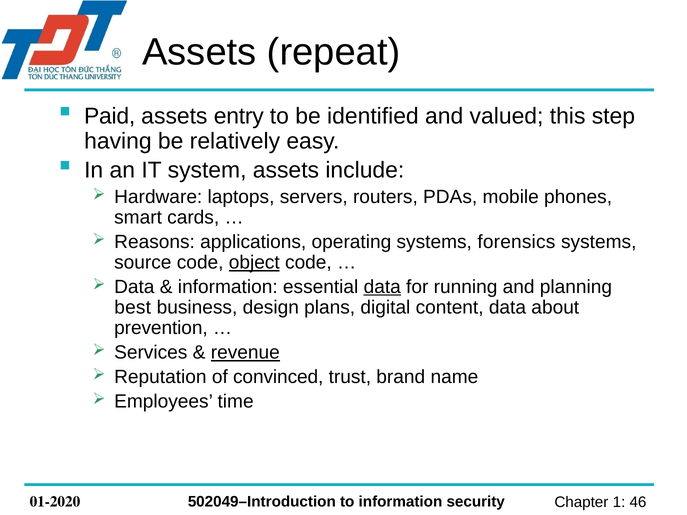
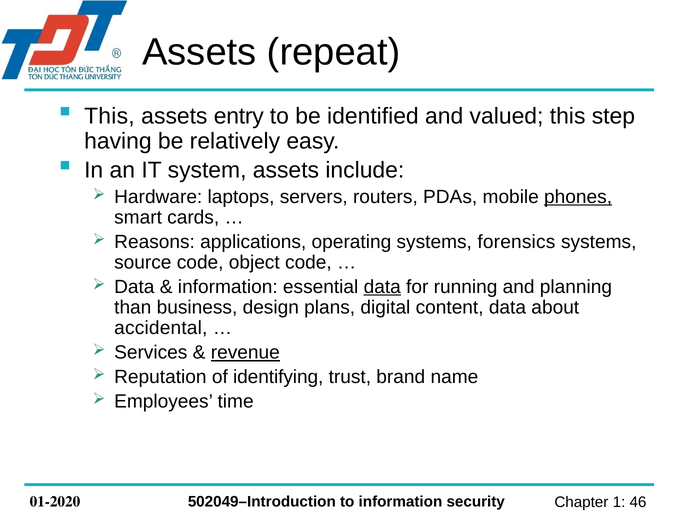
Paid at (110, 116): Paid -> This
phones underline: none -> present
object underline: present -> none
best: best -> than
prevention: prevention -> accidental
convinced: convinced -> identifying
